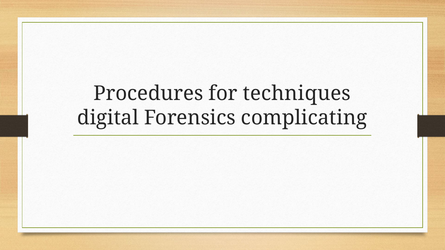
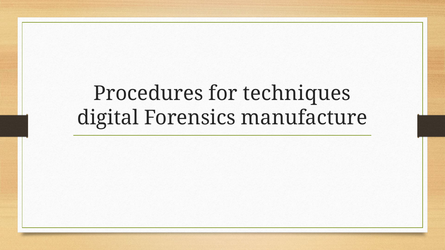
complicating: complicating -> manufacture
